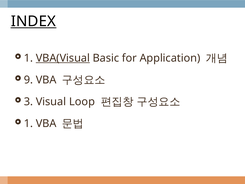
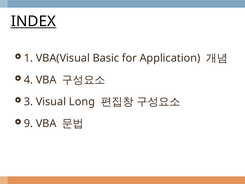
VBA(Visual underline: present -> none
9: 9 -> 4
Loop: Loop -> Long
1 at (28, 123): 1 -> 9
